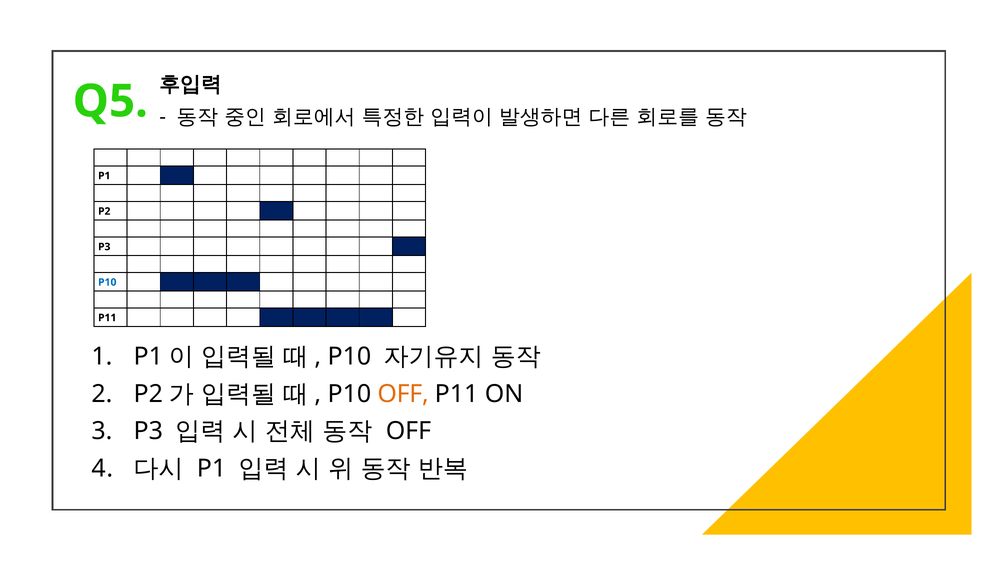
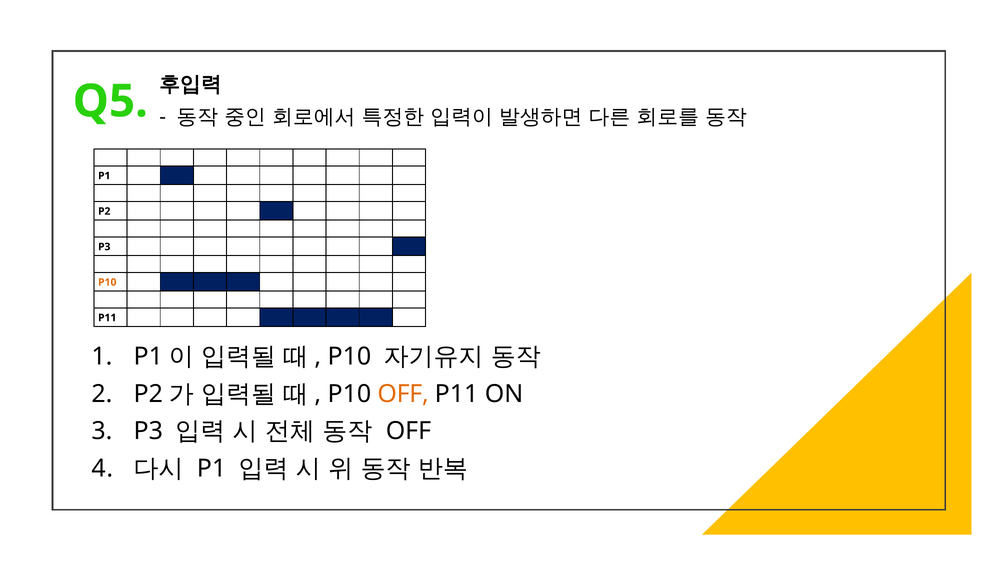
P10 at (107, 282) colour: blue -> orange
